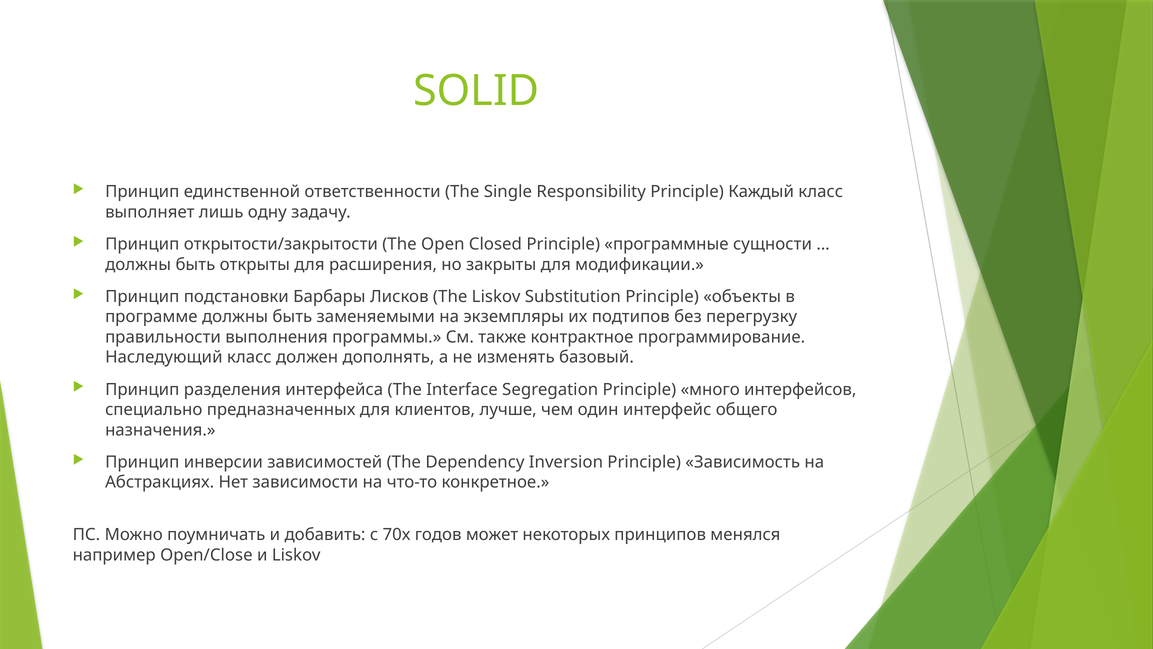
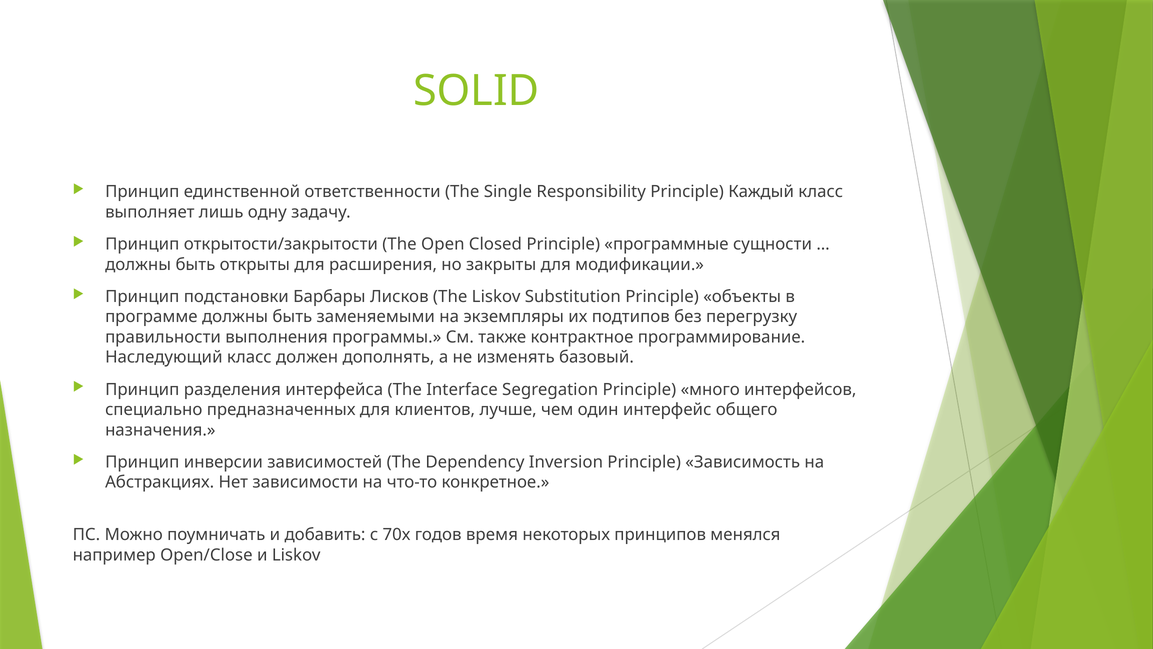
может: может -> время
